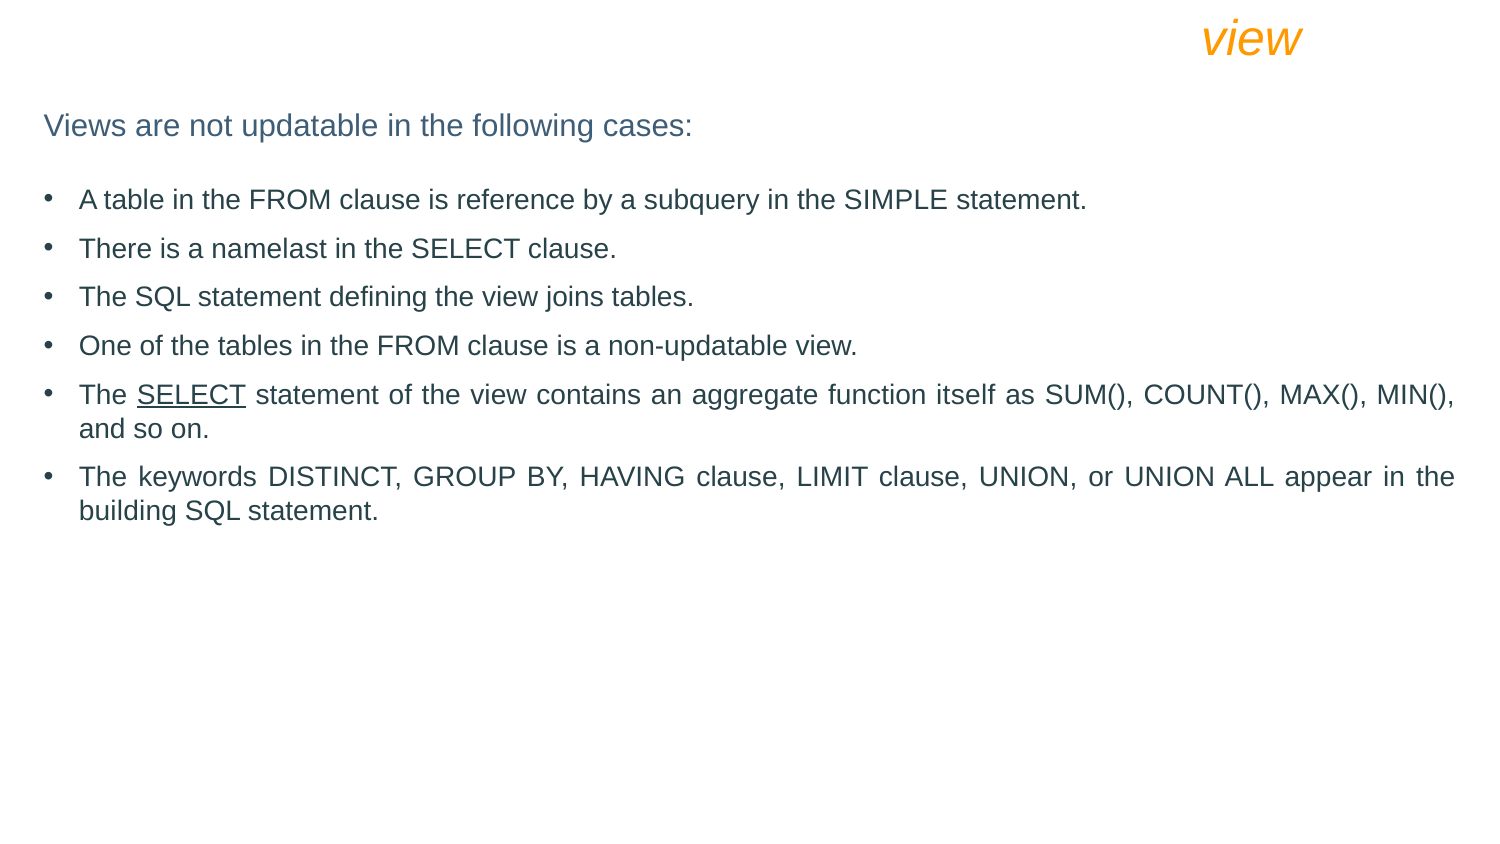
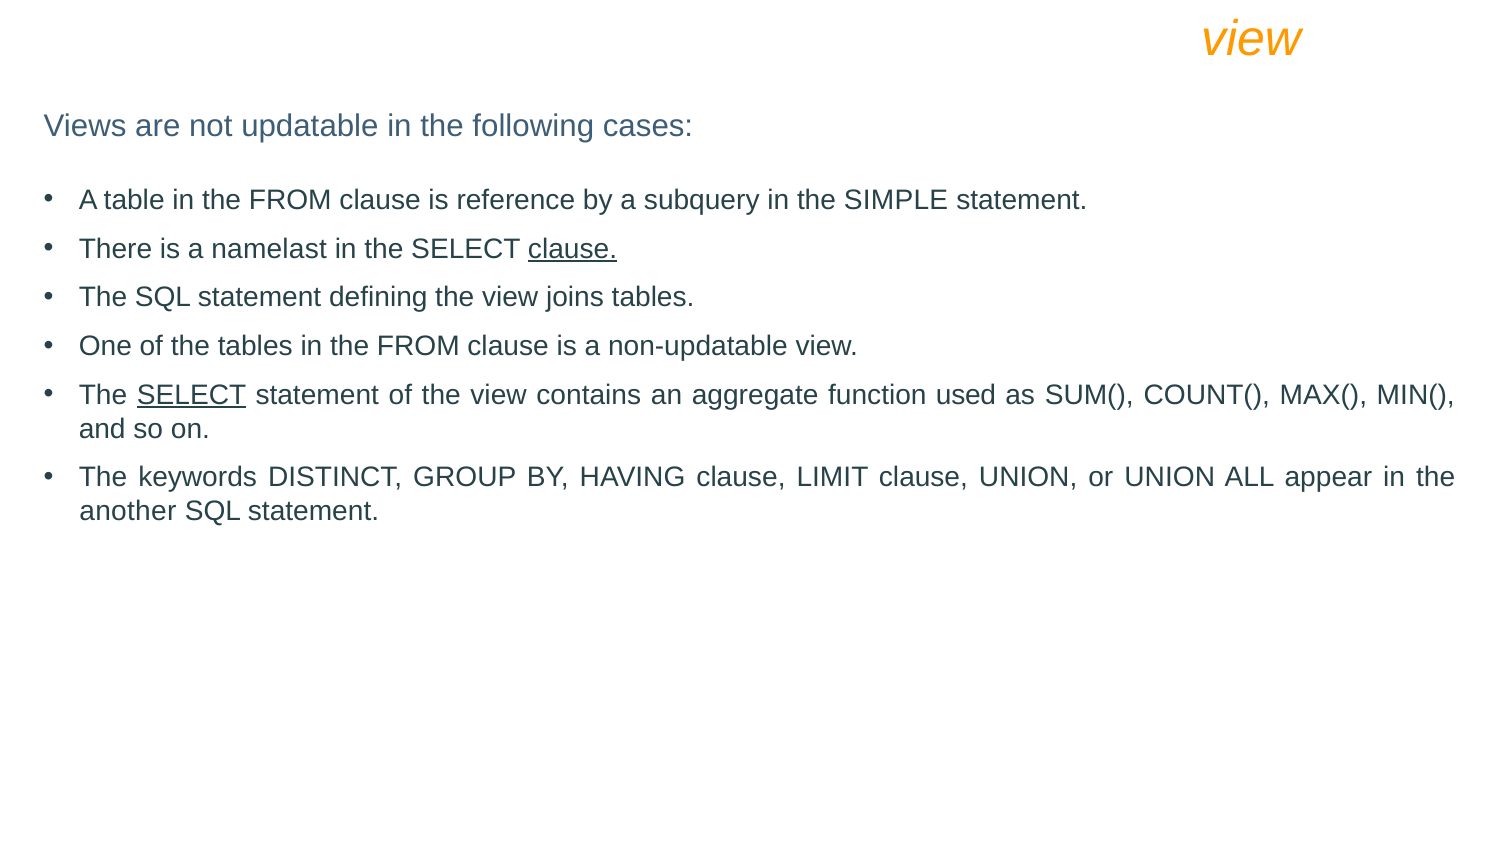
clause at (573, 249) underline: none -> present
itself: itself -> used
building: building -> another
